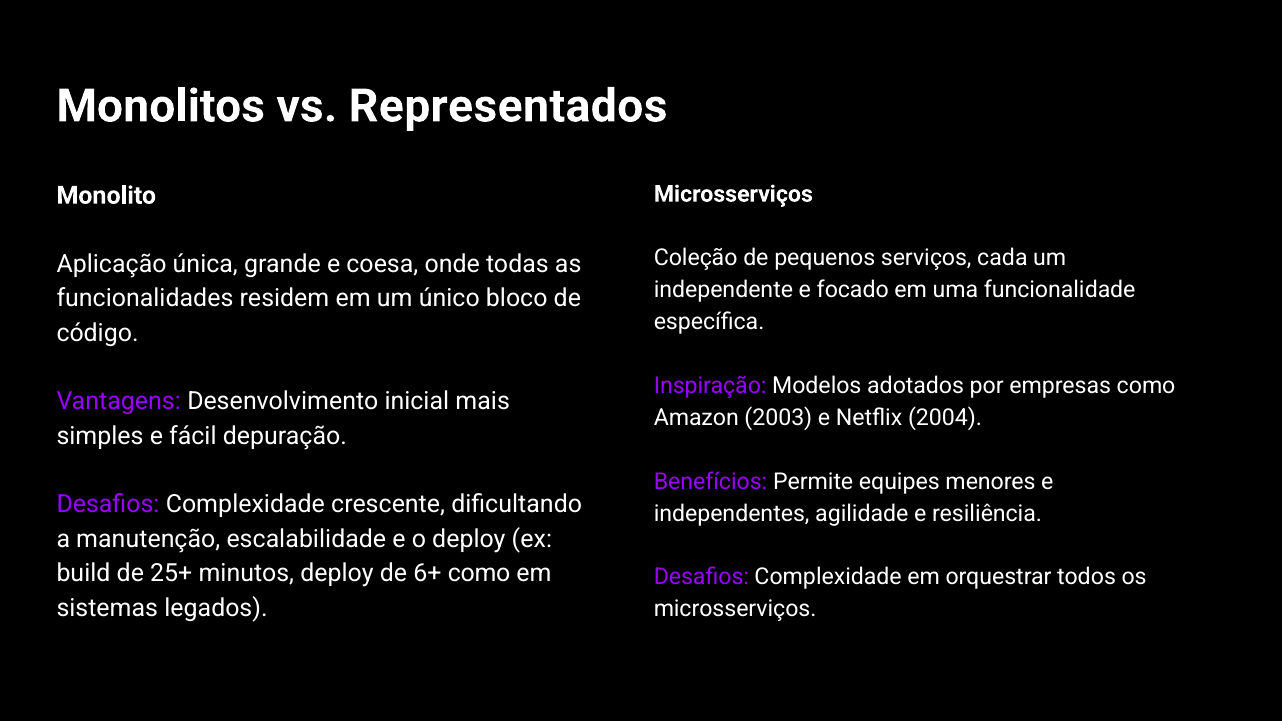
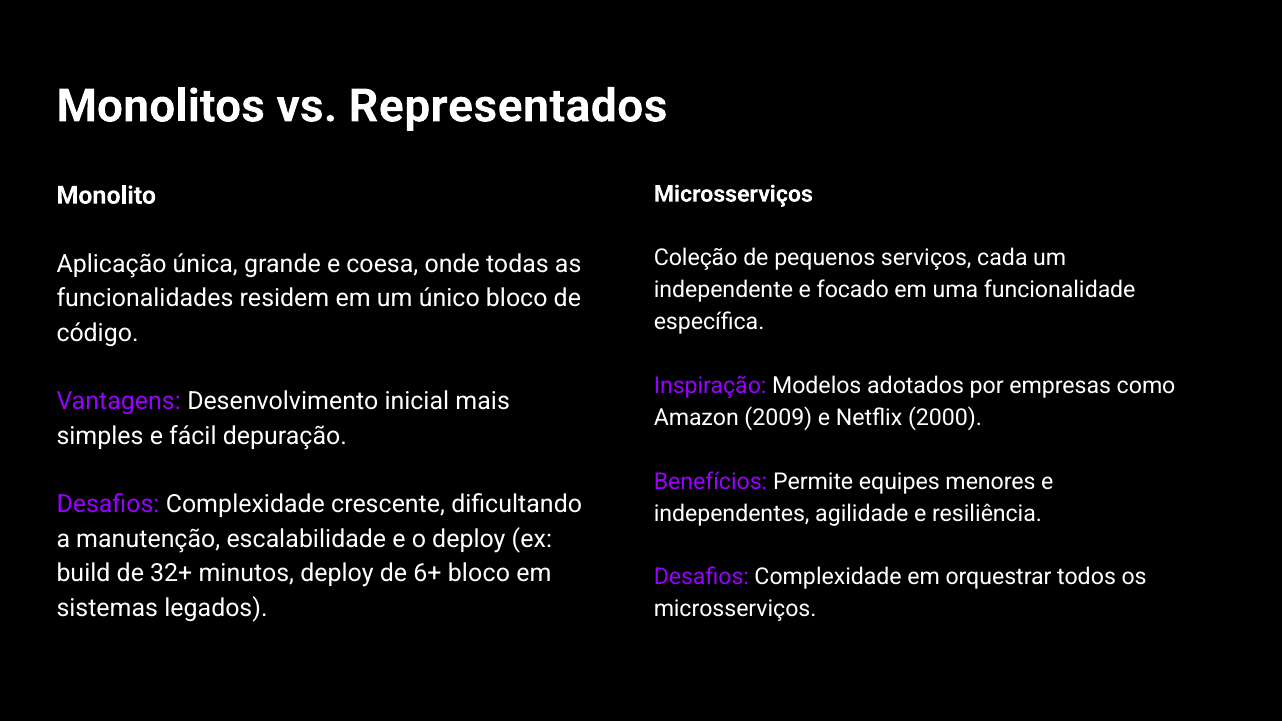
2003: 2003 -> 2009
2004: 2004 -> 2000
25+: 25+ -> 32+
6+ como: como -> bloco
